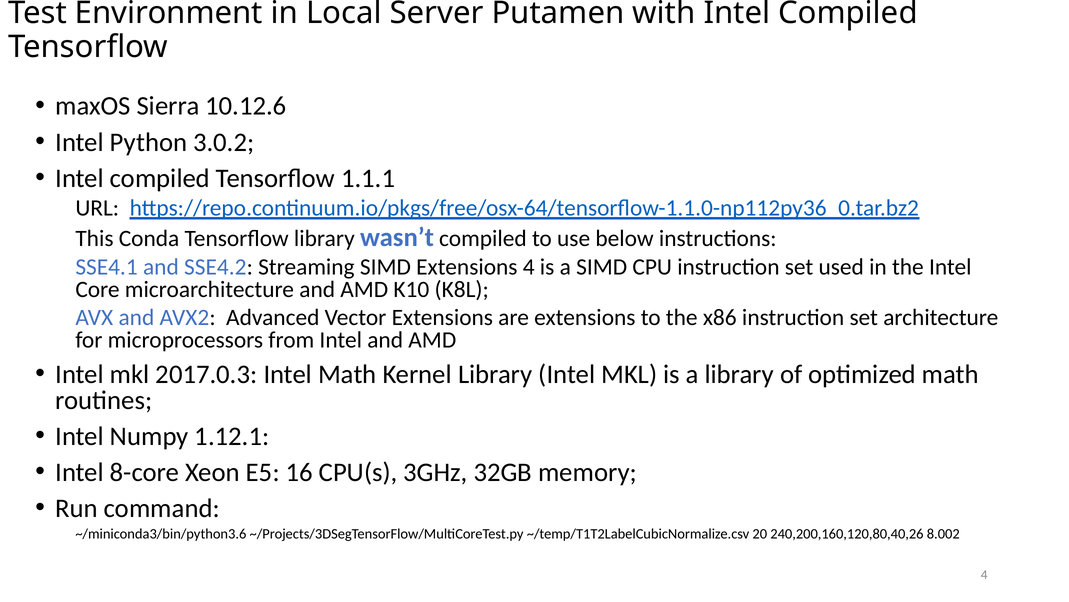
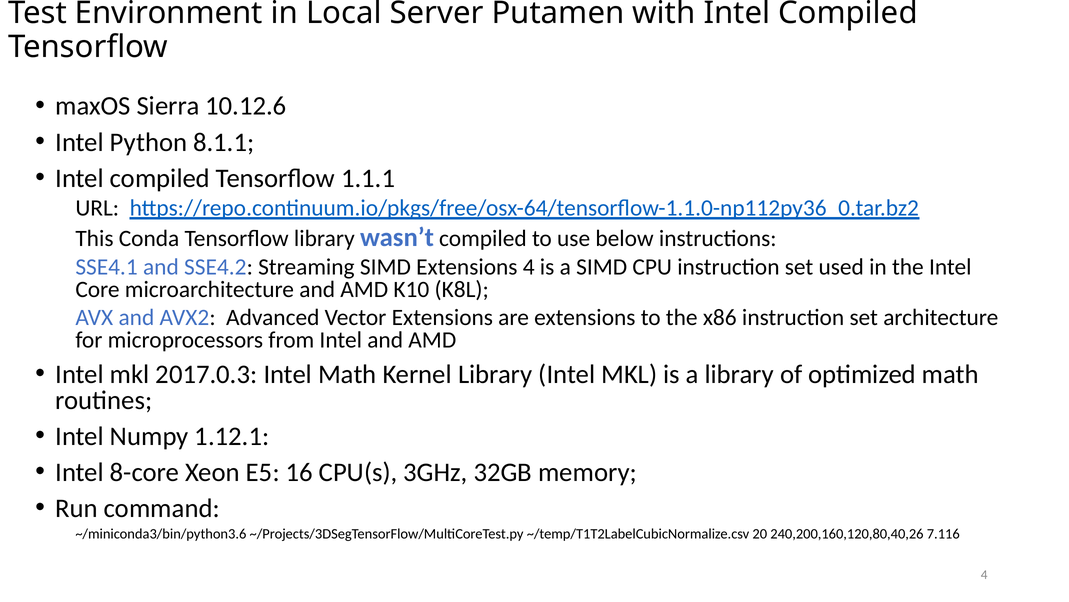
3.0.2: 3.0.2 -> 8.1.1
8.002: 8.002 -> 7.116
